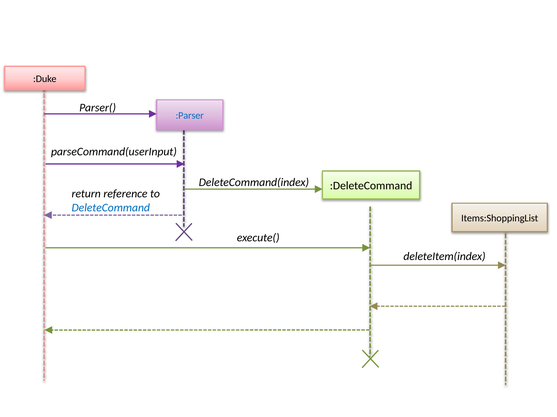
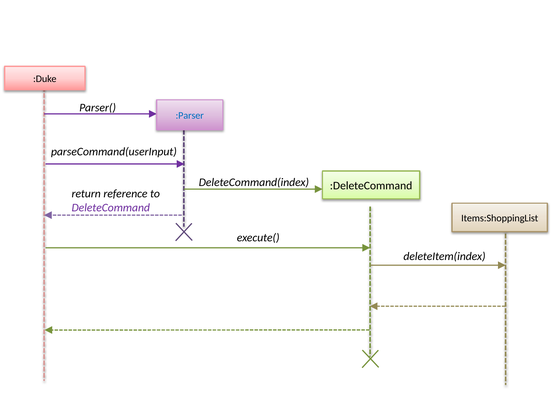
DeleteCommand colour: blue -> purple
